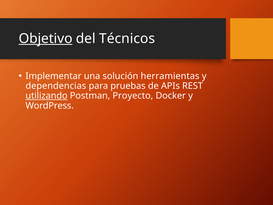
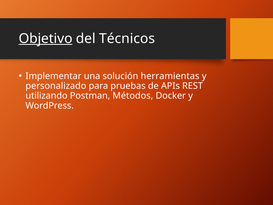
dependencias: dependencias -> personalizado
utilizando underline: present -> none
Proyecto: Proyecto -> Métodos
